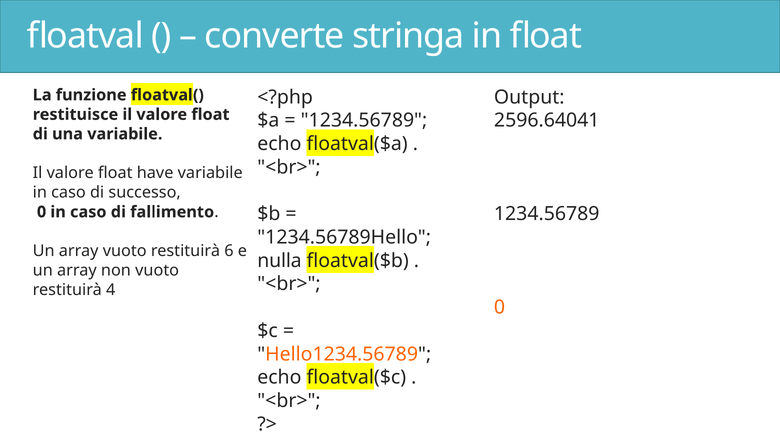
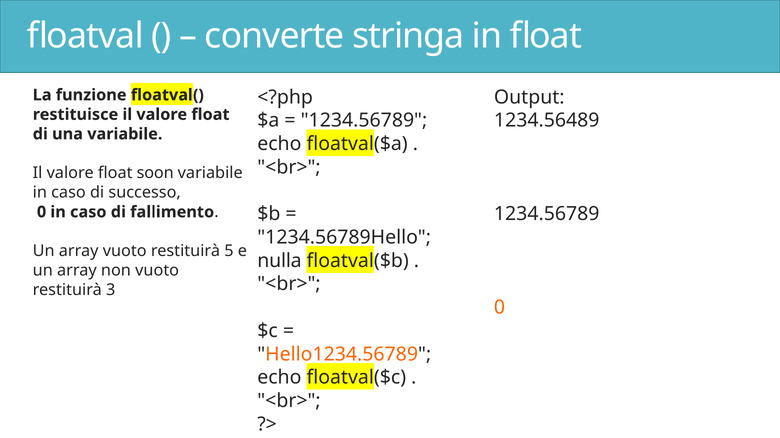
2596.64041: 2596.64041 -> 1234.56489
have: have -> soon
6: 6 -> 5
4: 4 -> 3
